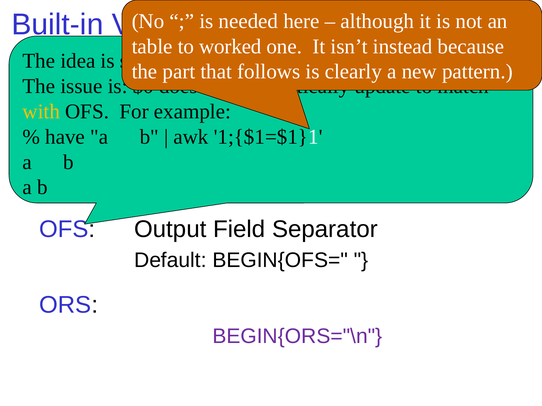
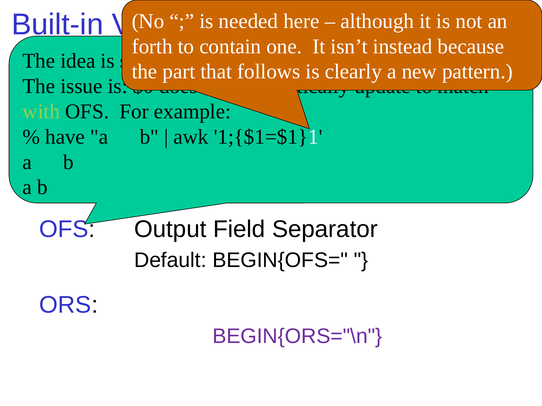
table: table -> forth
worked: worked -> contain
with colour: yellow -> light green
